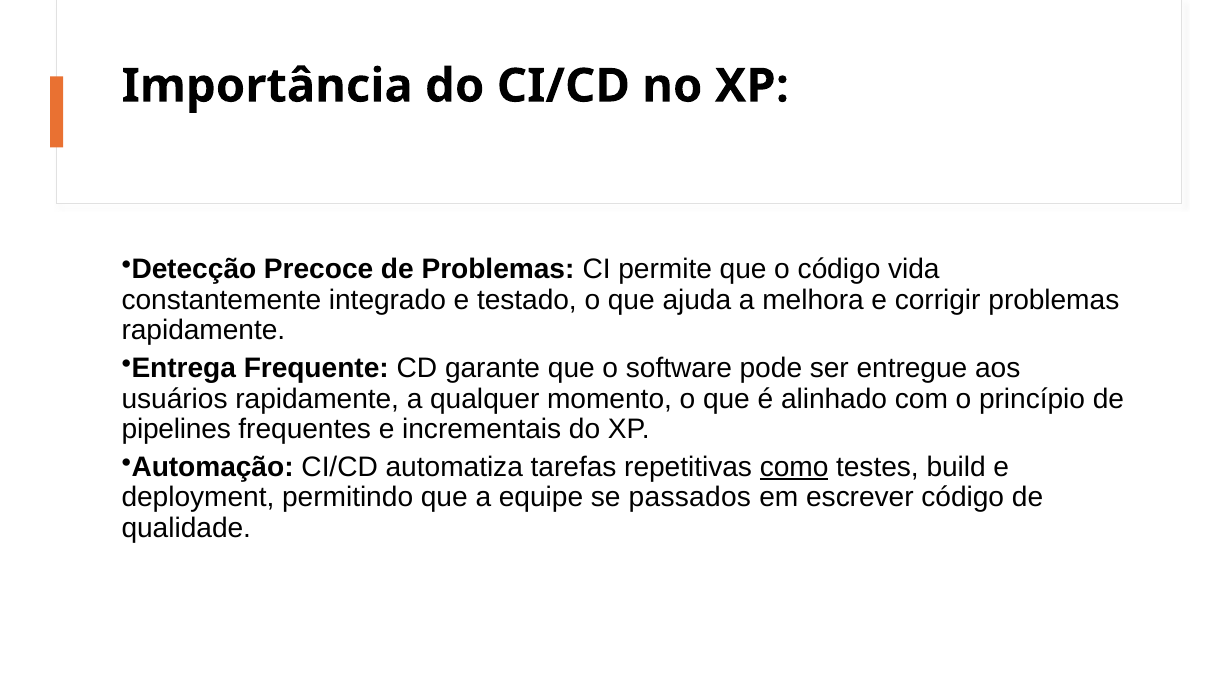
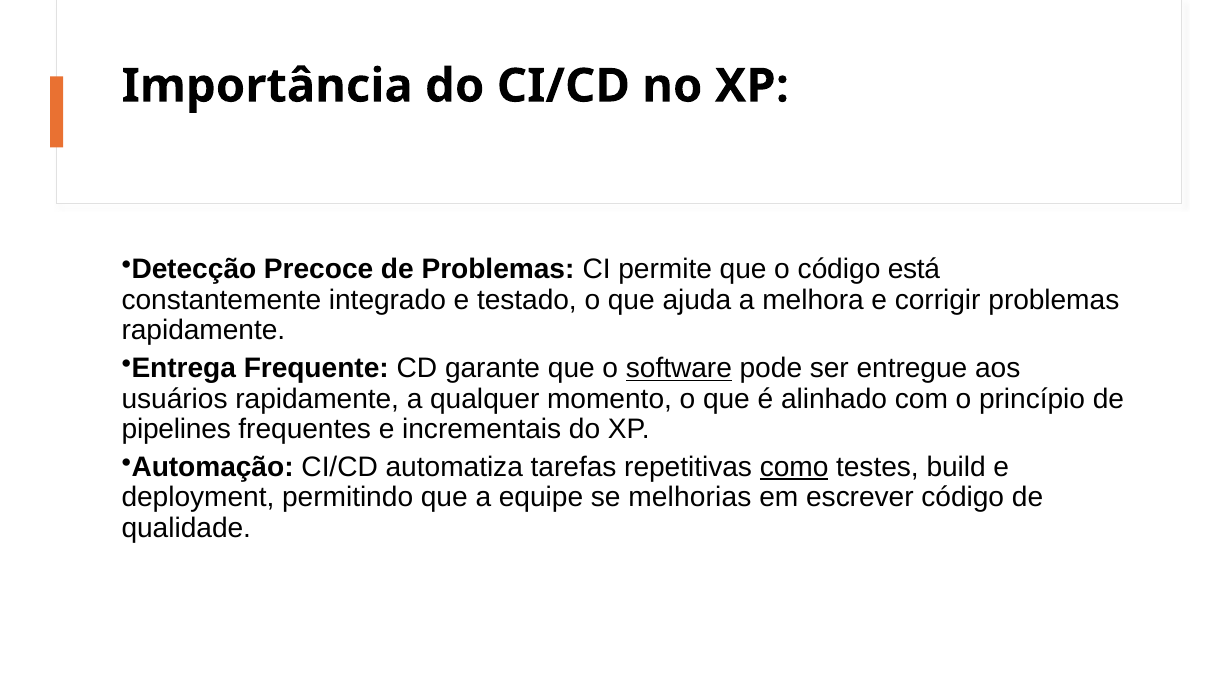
vida: vida -> está
software underline: none -> present
passados: passados -> melhorias
